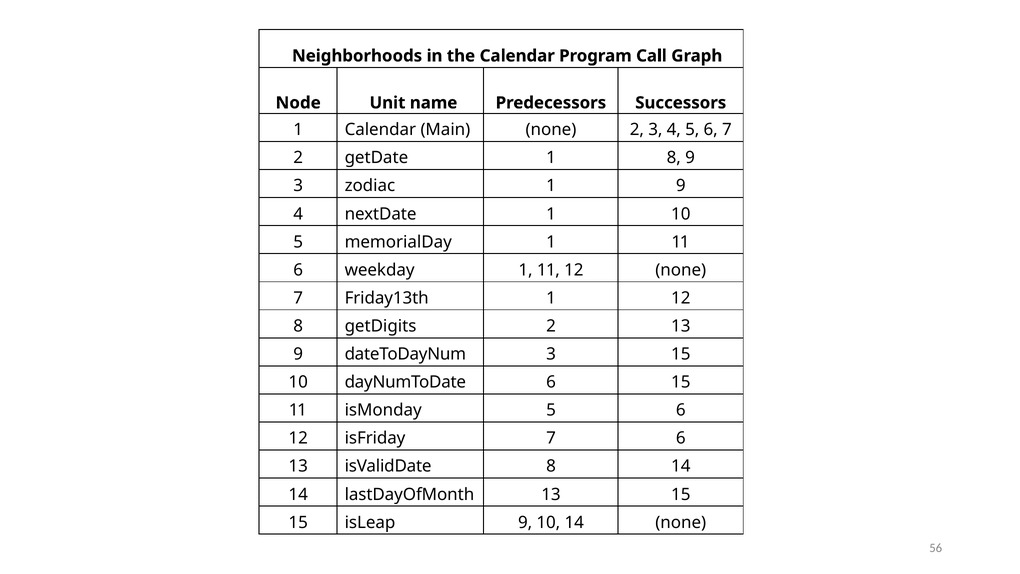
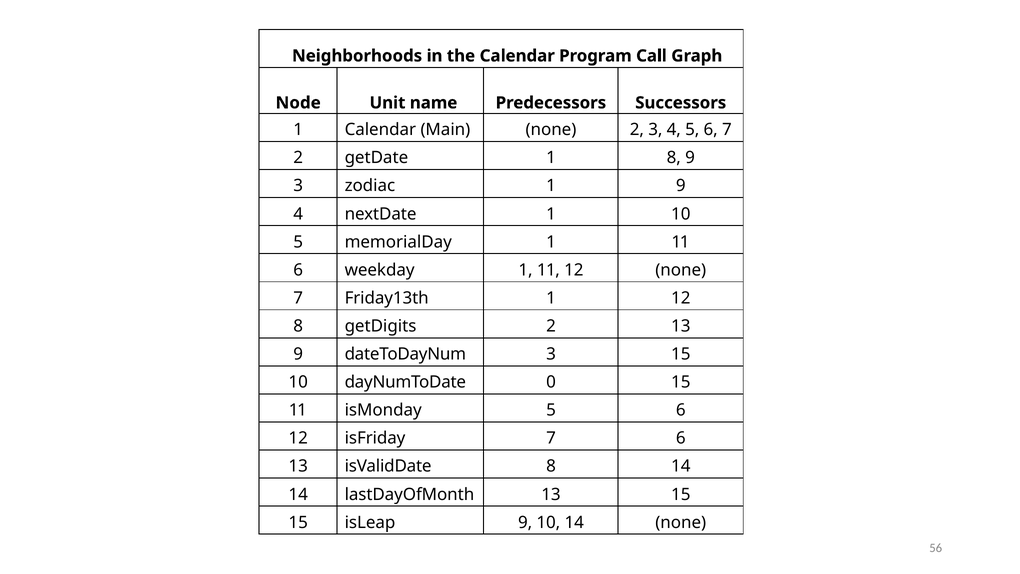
dayNumToDate 6: 6 -> 0
